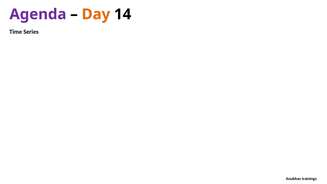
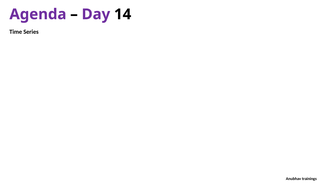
Day colour: orange -> purple
